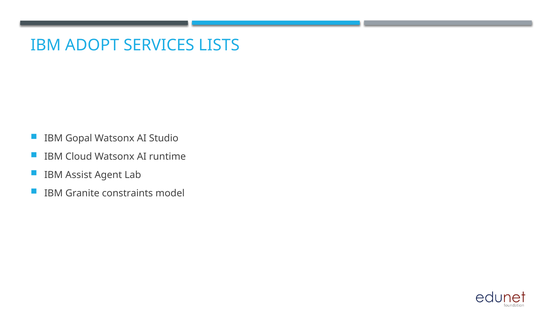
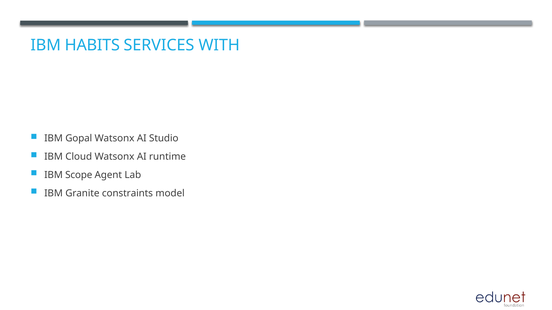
ADOPT: ADOPT -> HABITS
LISTS: LISTS -> WITH
Assist: Assist -> Scope
